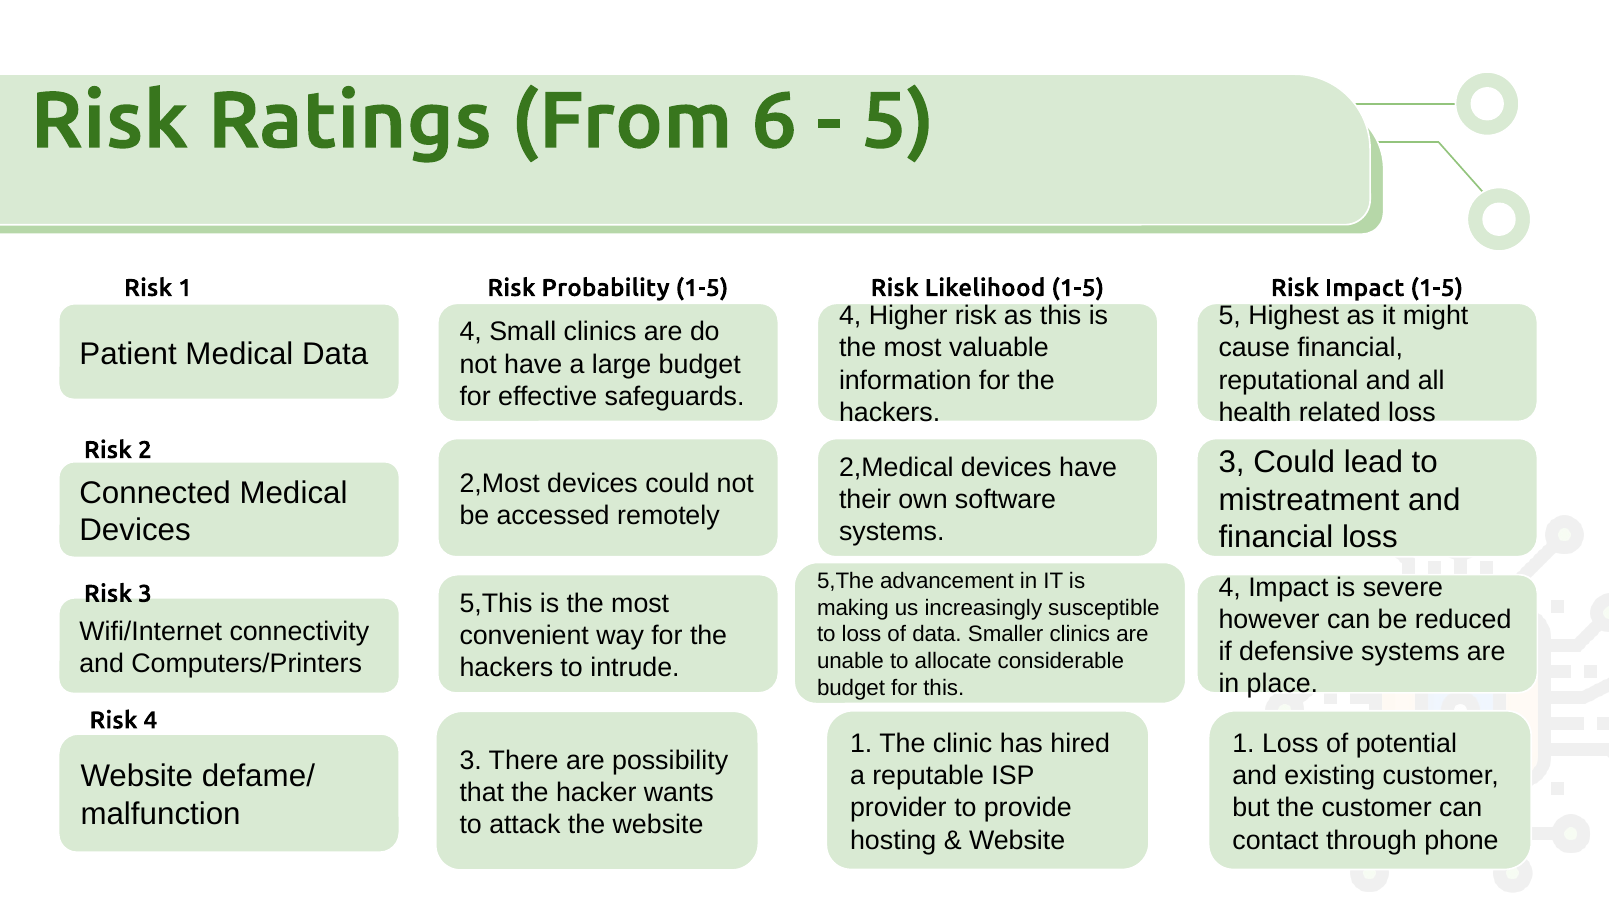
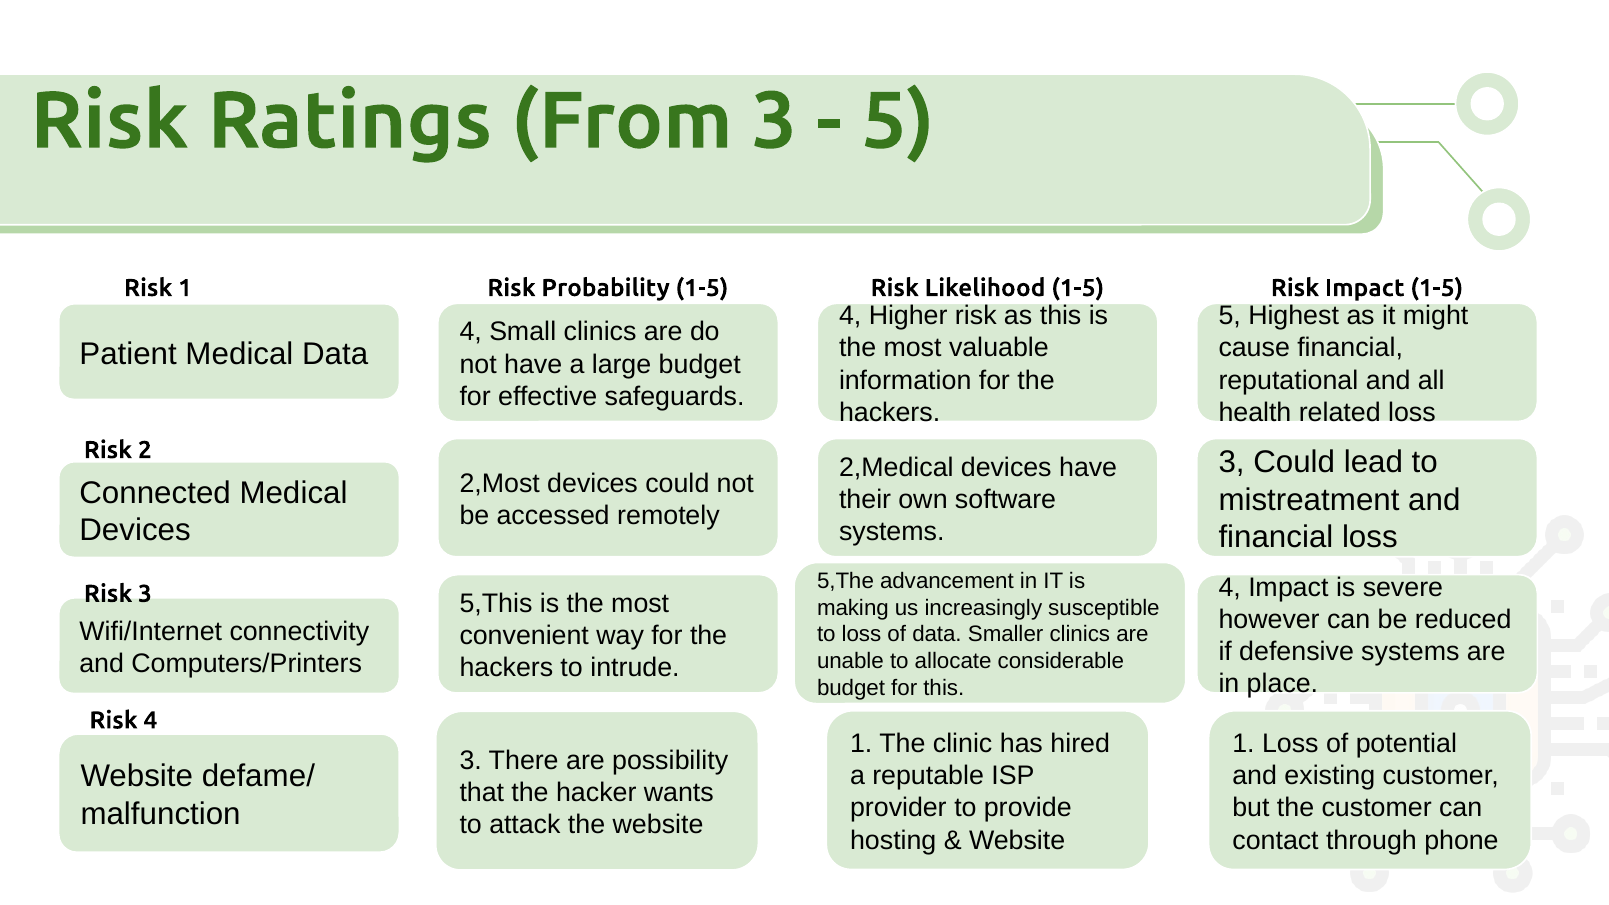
From 6: 6 -> 3
